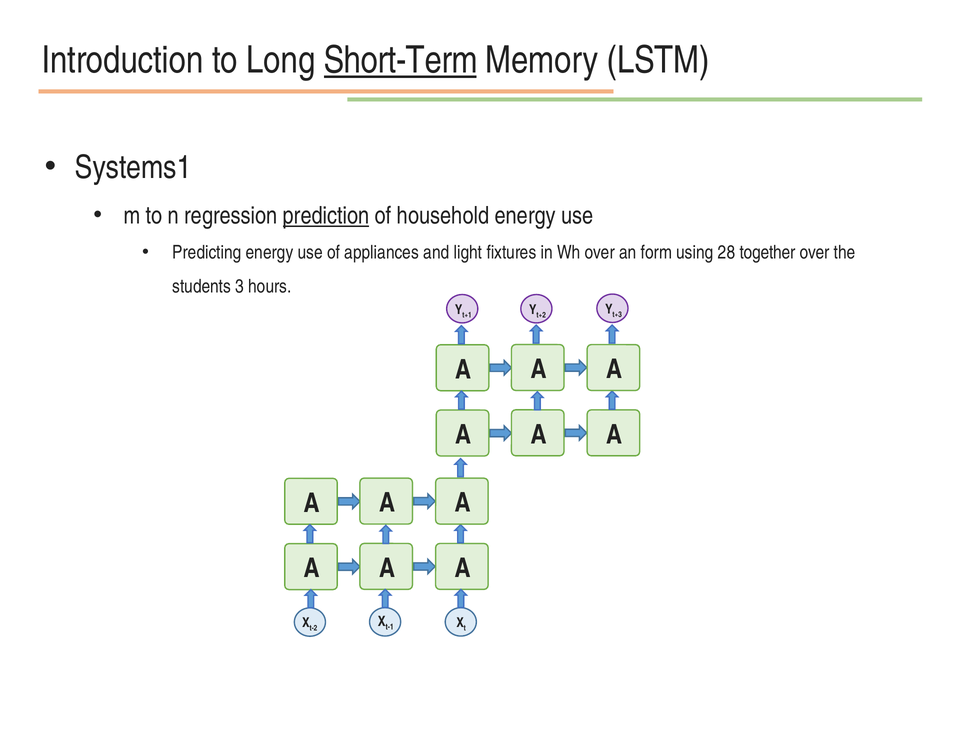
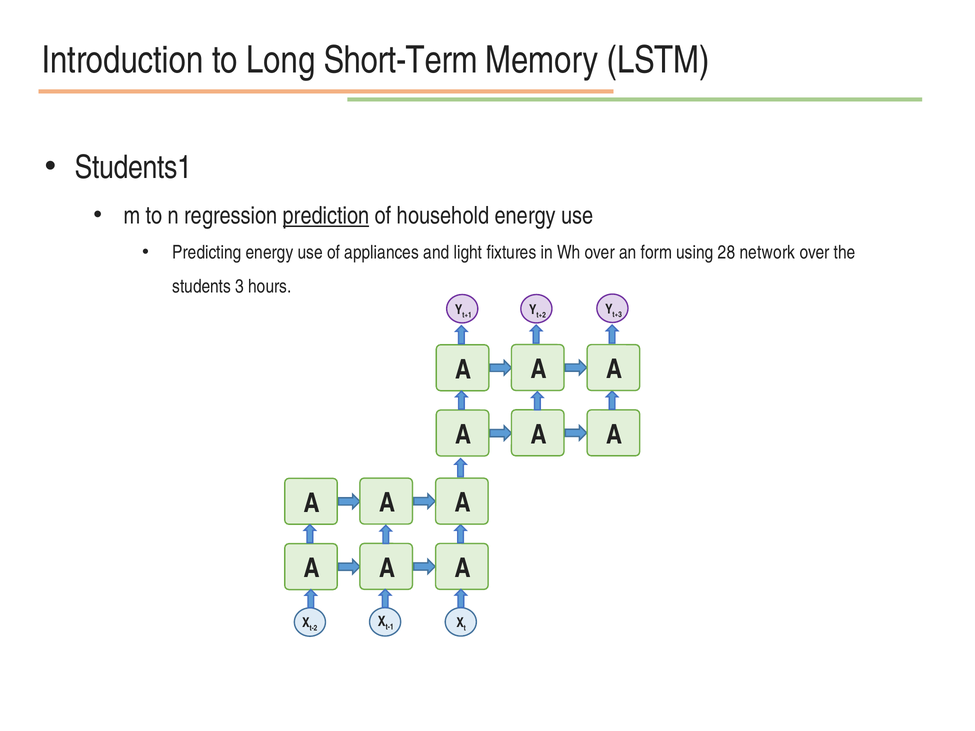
Short-Term underline: present -> none
Systems1: Systems1 -> Students1
together: together -> network
